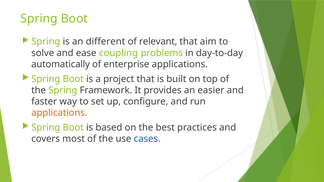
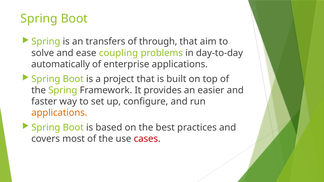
different: different -> transfers
relevant: relevant -> through
cases colour: blue -> red
